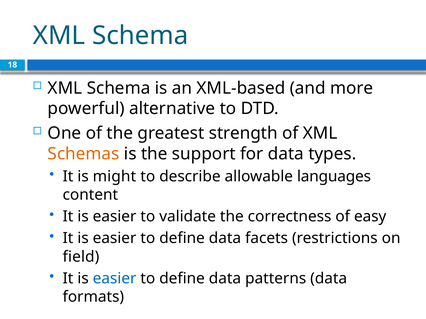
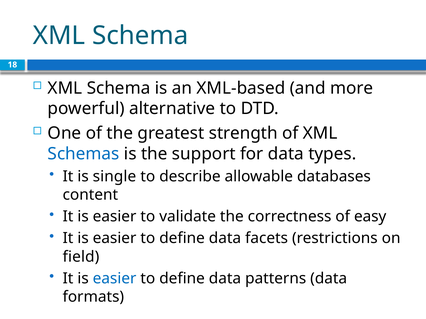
Schemas colour: orange -> blue
might: might -> single
languages: languages -> databases
